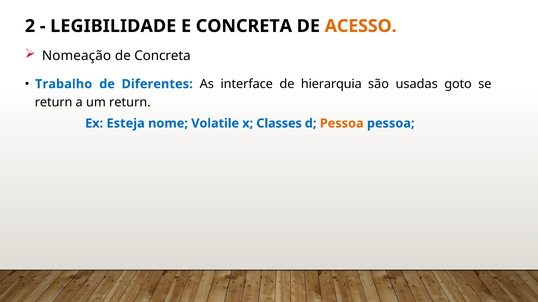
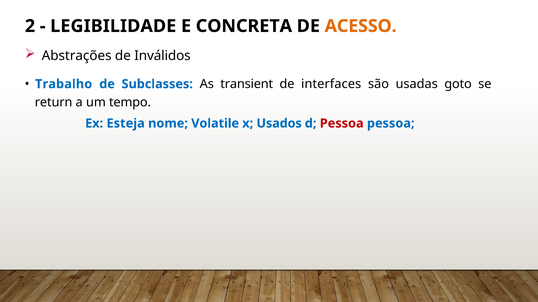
Nomeação: Nomeação -> Abstrações
de Concreta: Concreta -> Inválidos
Diferentes: Diferentes -> Subclasses
interface: interface -> transient
hierarquia: hierarquia -> interfaces
um return: return -> tempo
Classes: Classes -> Usados
Pessoa at (342, 124) colour: orange -> red
